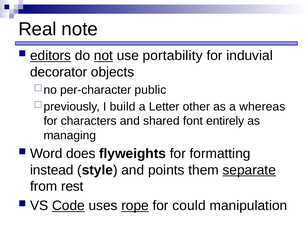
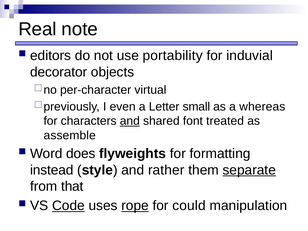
editors underline: present -> none
not underline: present -> none
public: public -> virtual
build: build -> even
other: other -> small
and at (130, 121) underline: none -> present
entirely: entirely -> treated
managing: managing -> assemble
points: points -> rather
rest: rest -> that
